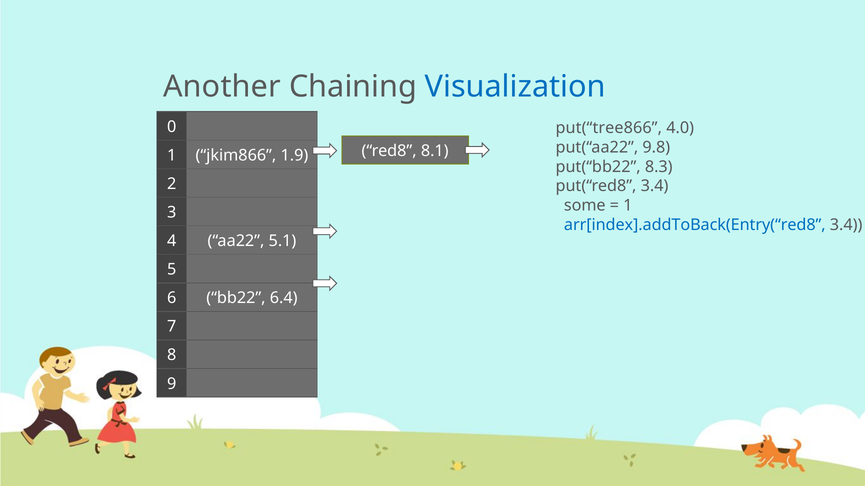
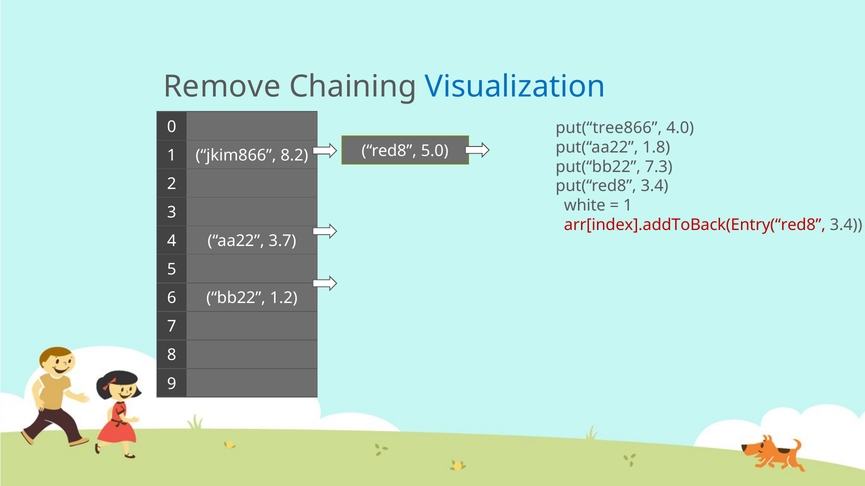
Another: Another -> Remove
9.8: 9.8 -> 1.8
8.1: 8.1 -> 5.0
1.9: 1.9 -> 8.2
8.3: 8.3 -> 7.3
some: some -> white
arr[index].addToBack(Entry(“red8 colour: blue -> red
5.1: 5.1 -> 3.7
6.4: 6.4 -> 1.2
